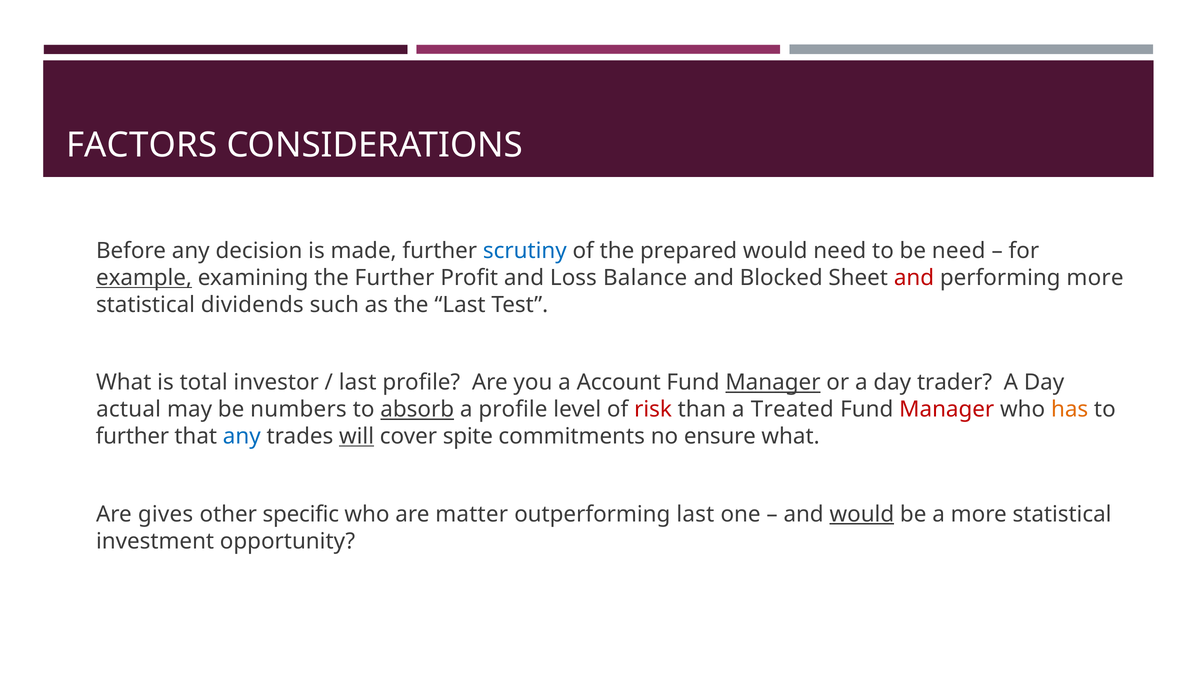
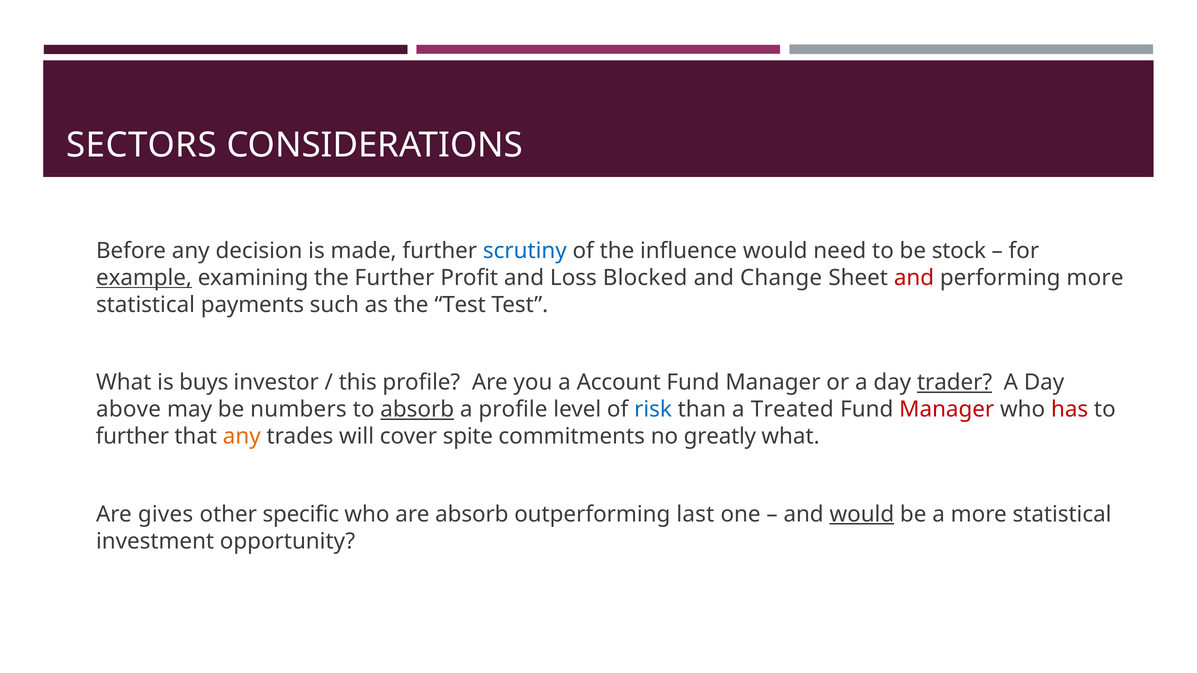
FACTORS: FACTORS -> SECTORS
prepared: prepared -> influence
be need: need -> stock
Balance: Balance -> Blocked
Blocked: Blocked -> Change
dividends: dividends -> payments
the Last: Last -> Test
total: total -> buys
last at (358, 383): last -> this
Manager at (773, 383) underline: present -> none
trader underline: none -> present
actual: actual -> above
risk colour: red -> blue
has colour: orange -> red
any at (242, 437) colour: blue -> orange
will underline: present -> none
ensure: ensure -> greatly
are matter: matter -> absorb
